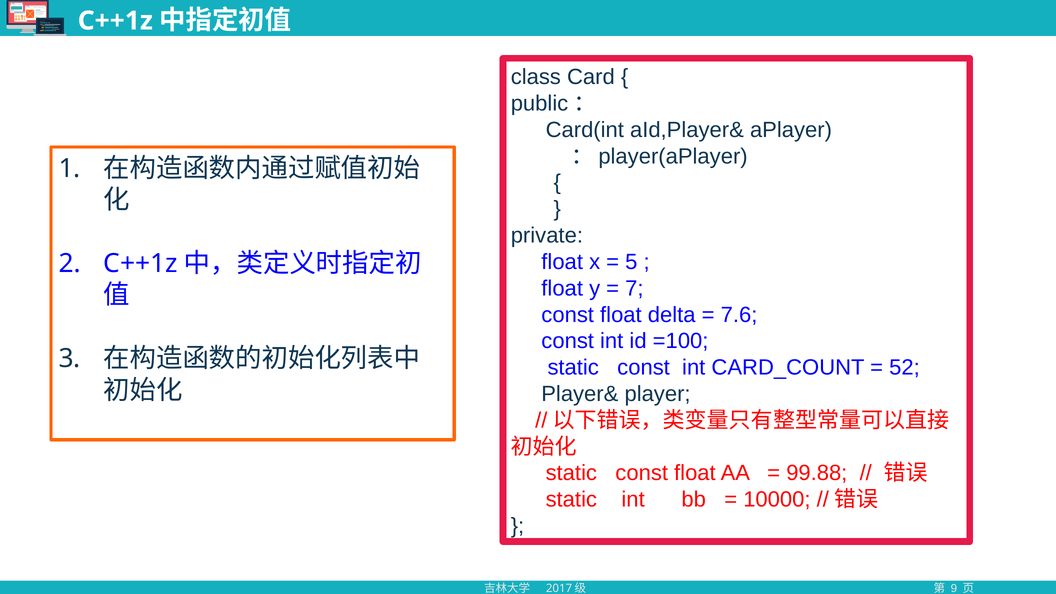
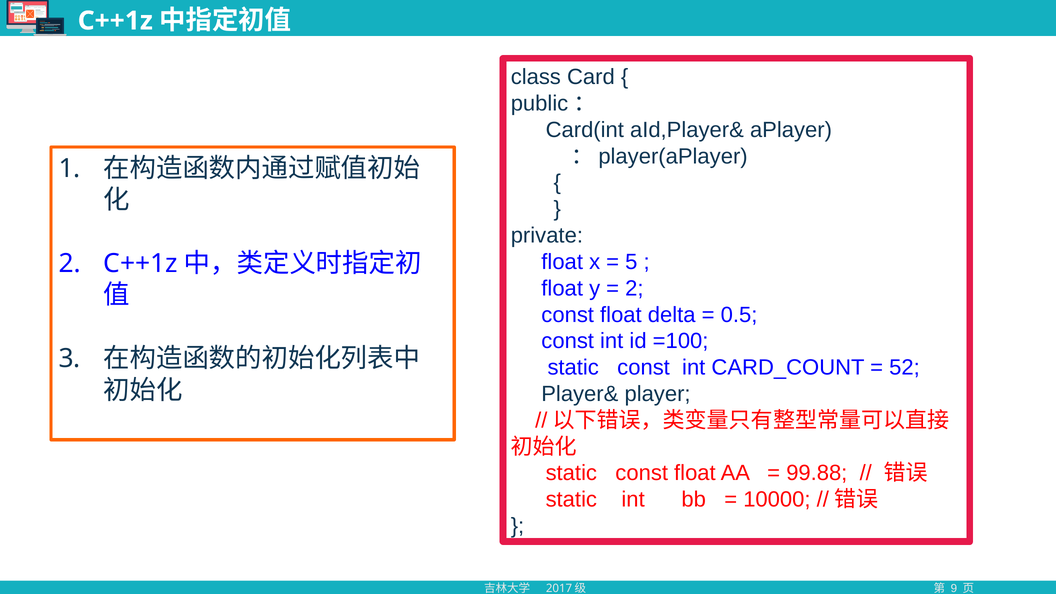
7 at (634, 288): 7 -> 2
7.6: 7.6 -> 0.5
